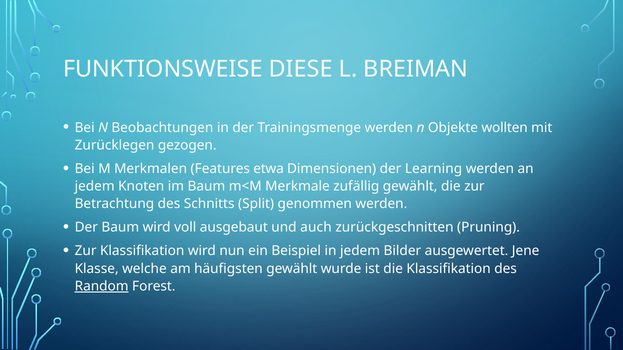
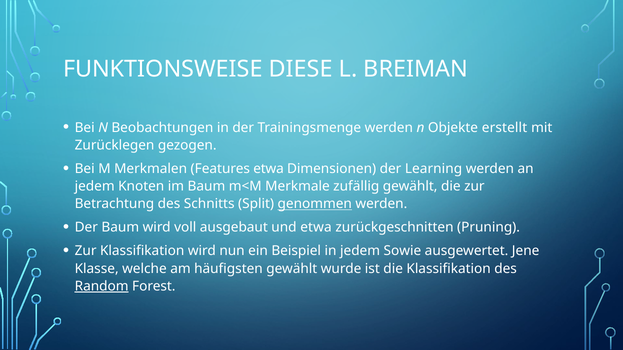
wollten: wollten -> erstellt
genommen underline: none -> present
und auch: auch -> etwa
Bilder: Bilder -> Sowie
